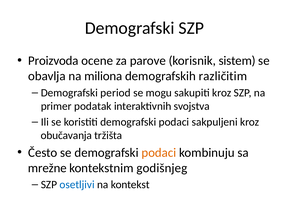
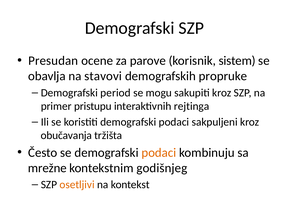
Proizvoda: Proizvoda -> Presudan
miliona: miliona -> stavovi
različitim: različitim -> propruke
podatak: podatak -> pristupu
svojstva: svojstva -> rejtinga
osetljivi colour: blue -> orange
